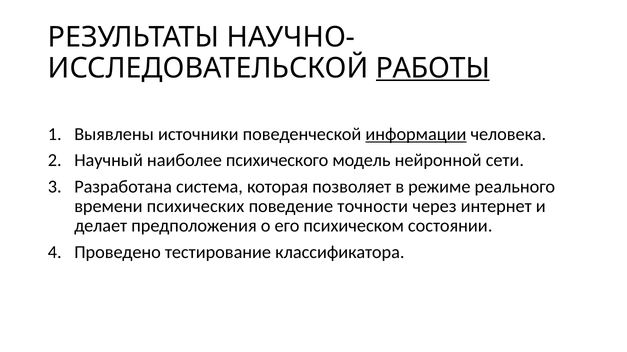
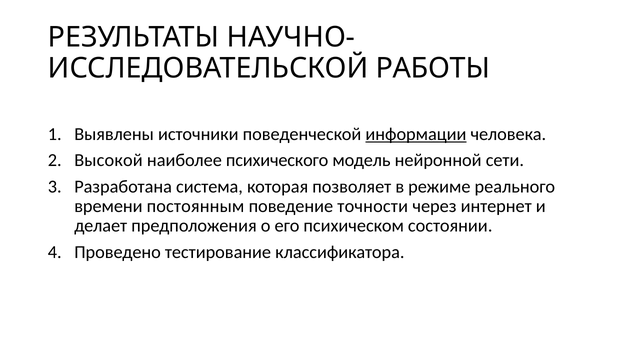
РАБОТЫ underline: present -> none
Научный: Научный -> Высокой
психических: психических -> постоянным
